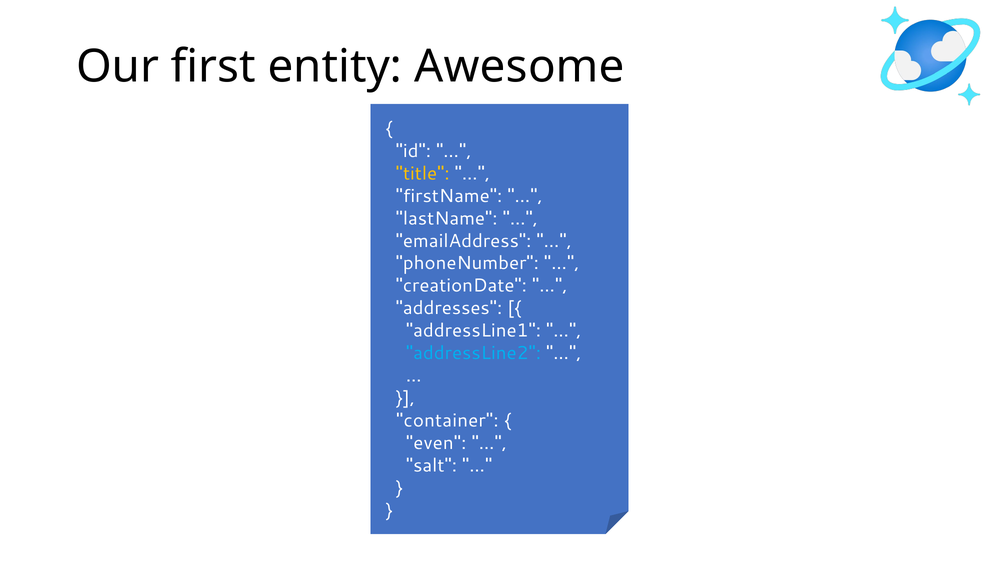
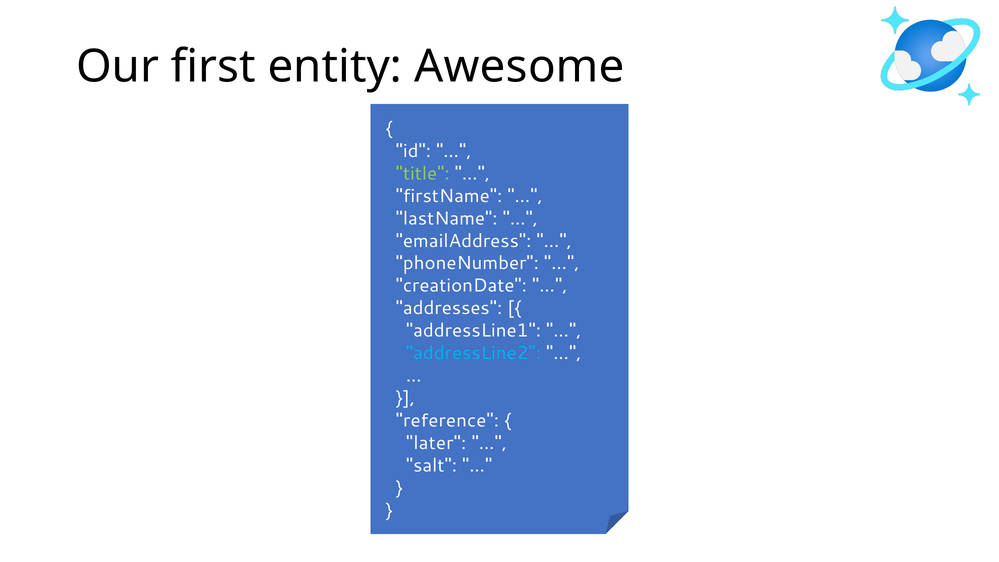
title colour: yellow -> light green
container: container -> reference
even: even -> later
